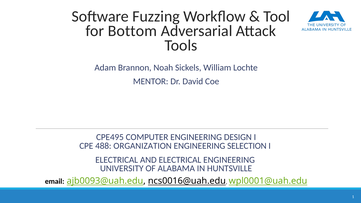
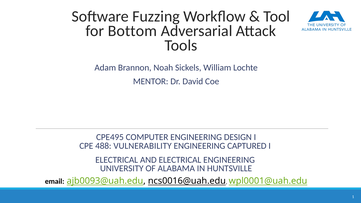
ORGANIZATION: ORGANIZATION -> VULNERABILITY
SELECTION: SELECTION -> CAPTURED
